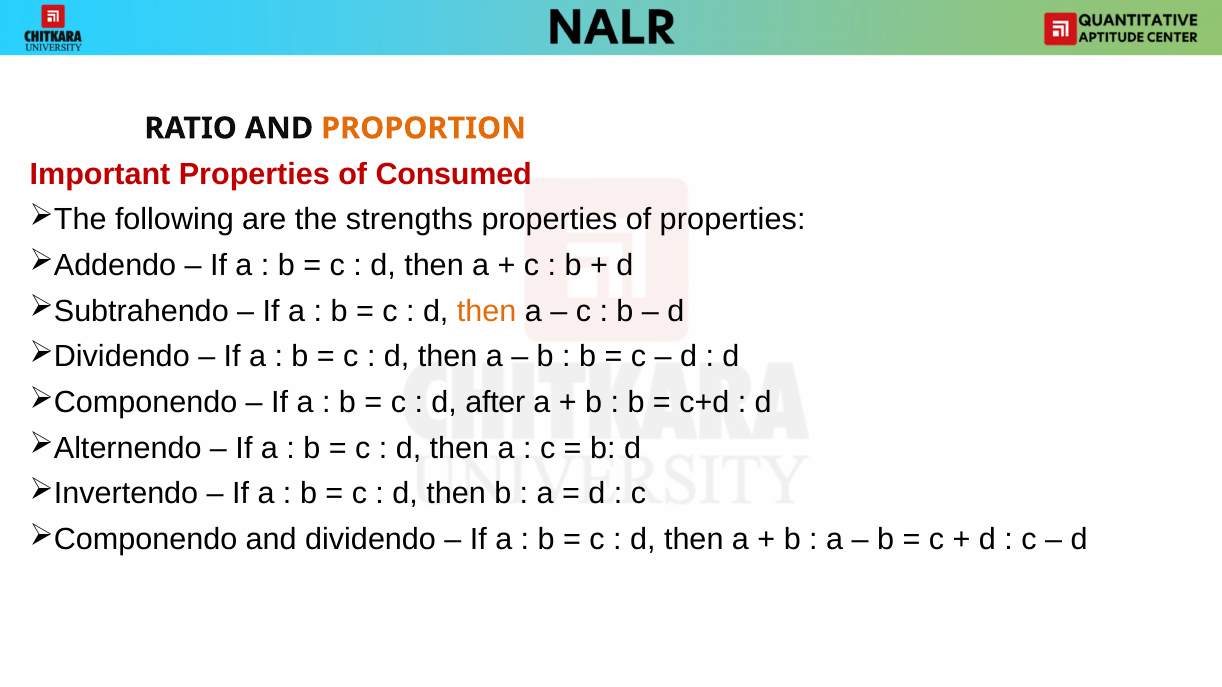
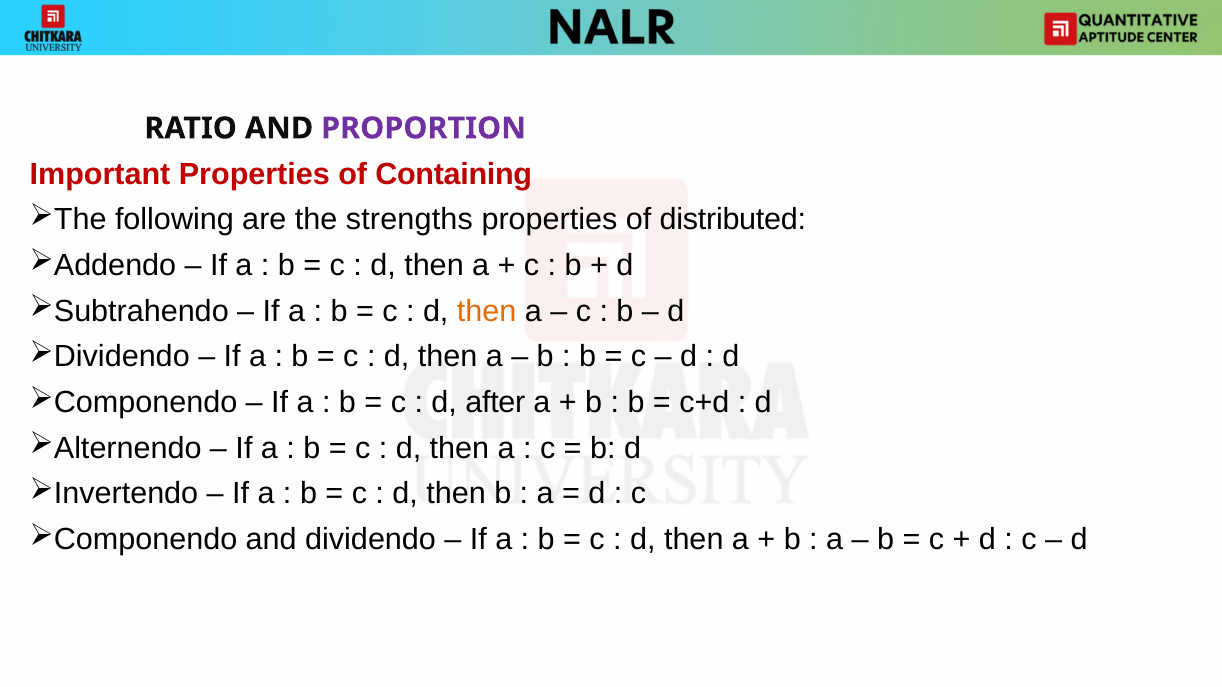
PROPORTION colour: orange -> purple
Consumed: Consumed -> Containing
of properties: properties -> distributed
